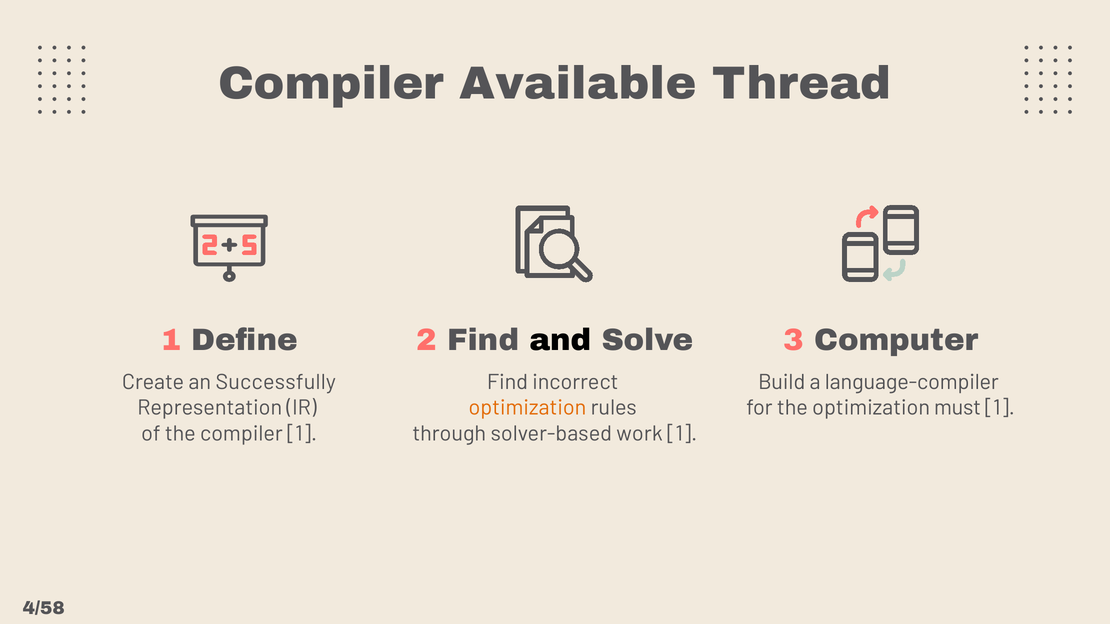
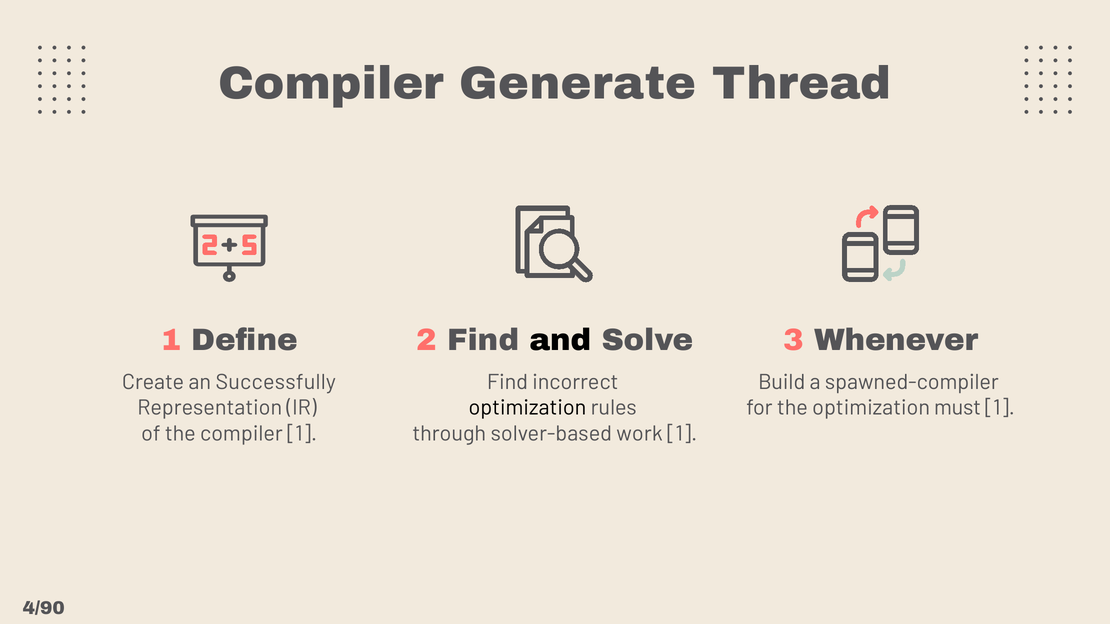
Available: Available -> Generate
Computer: Computer -> Whenever
language-compiler: language-compiler -> spawned-compiler
optimization at (527, 408) colour: orange -> black
4/58: 4/58 -> 4/90
